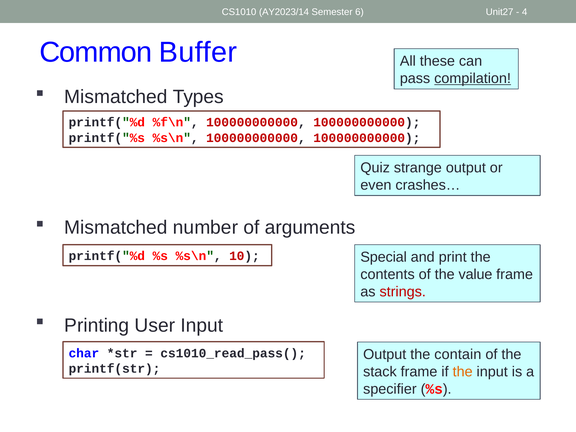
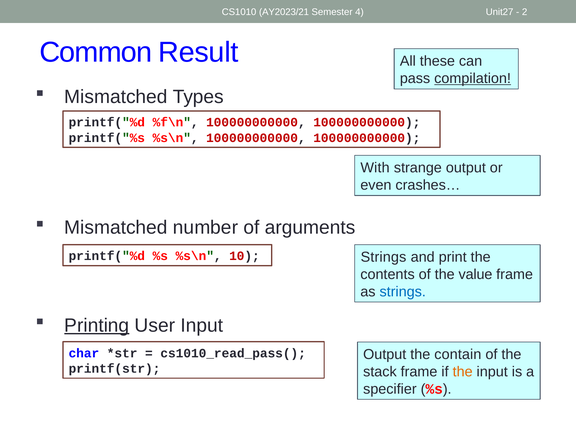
AY2023/14: AY2023/14 -> AY2023/21
6: 6 -> 4
4: 4 -> 2
Buffer: Buffer -> Result
Quiz: Quiz -> With
Special at (384, 257): Special -> Strings
strings at (403, 292) colour: red -> blue
Printing underline: none -> present
